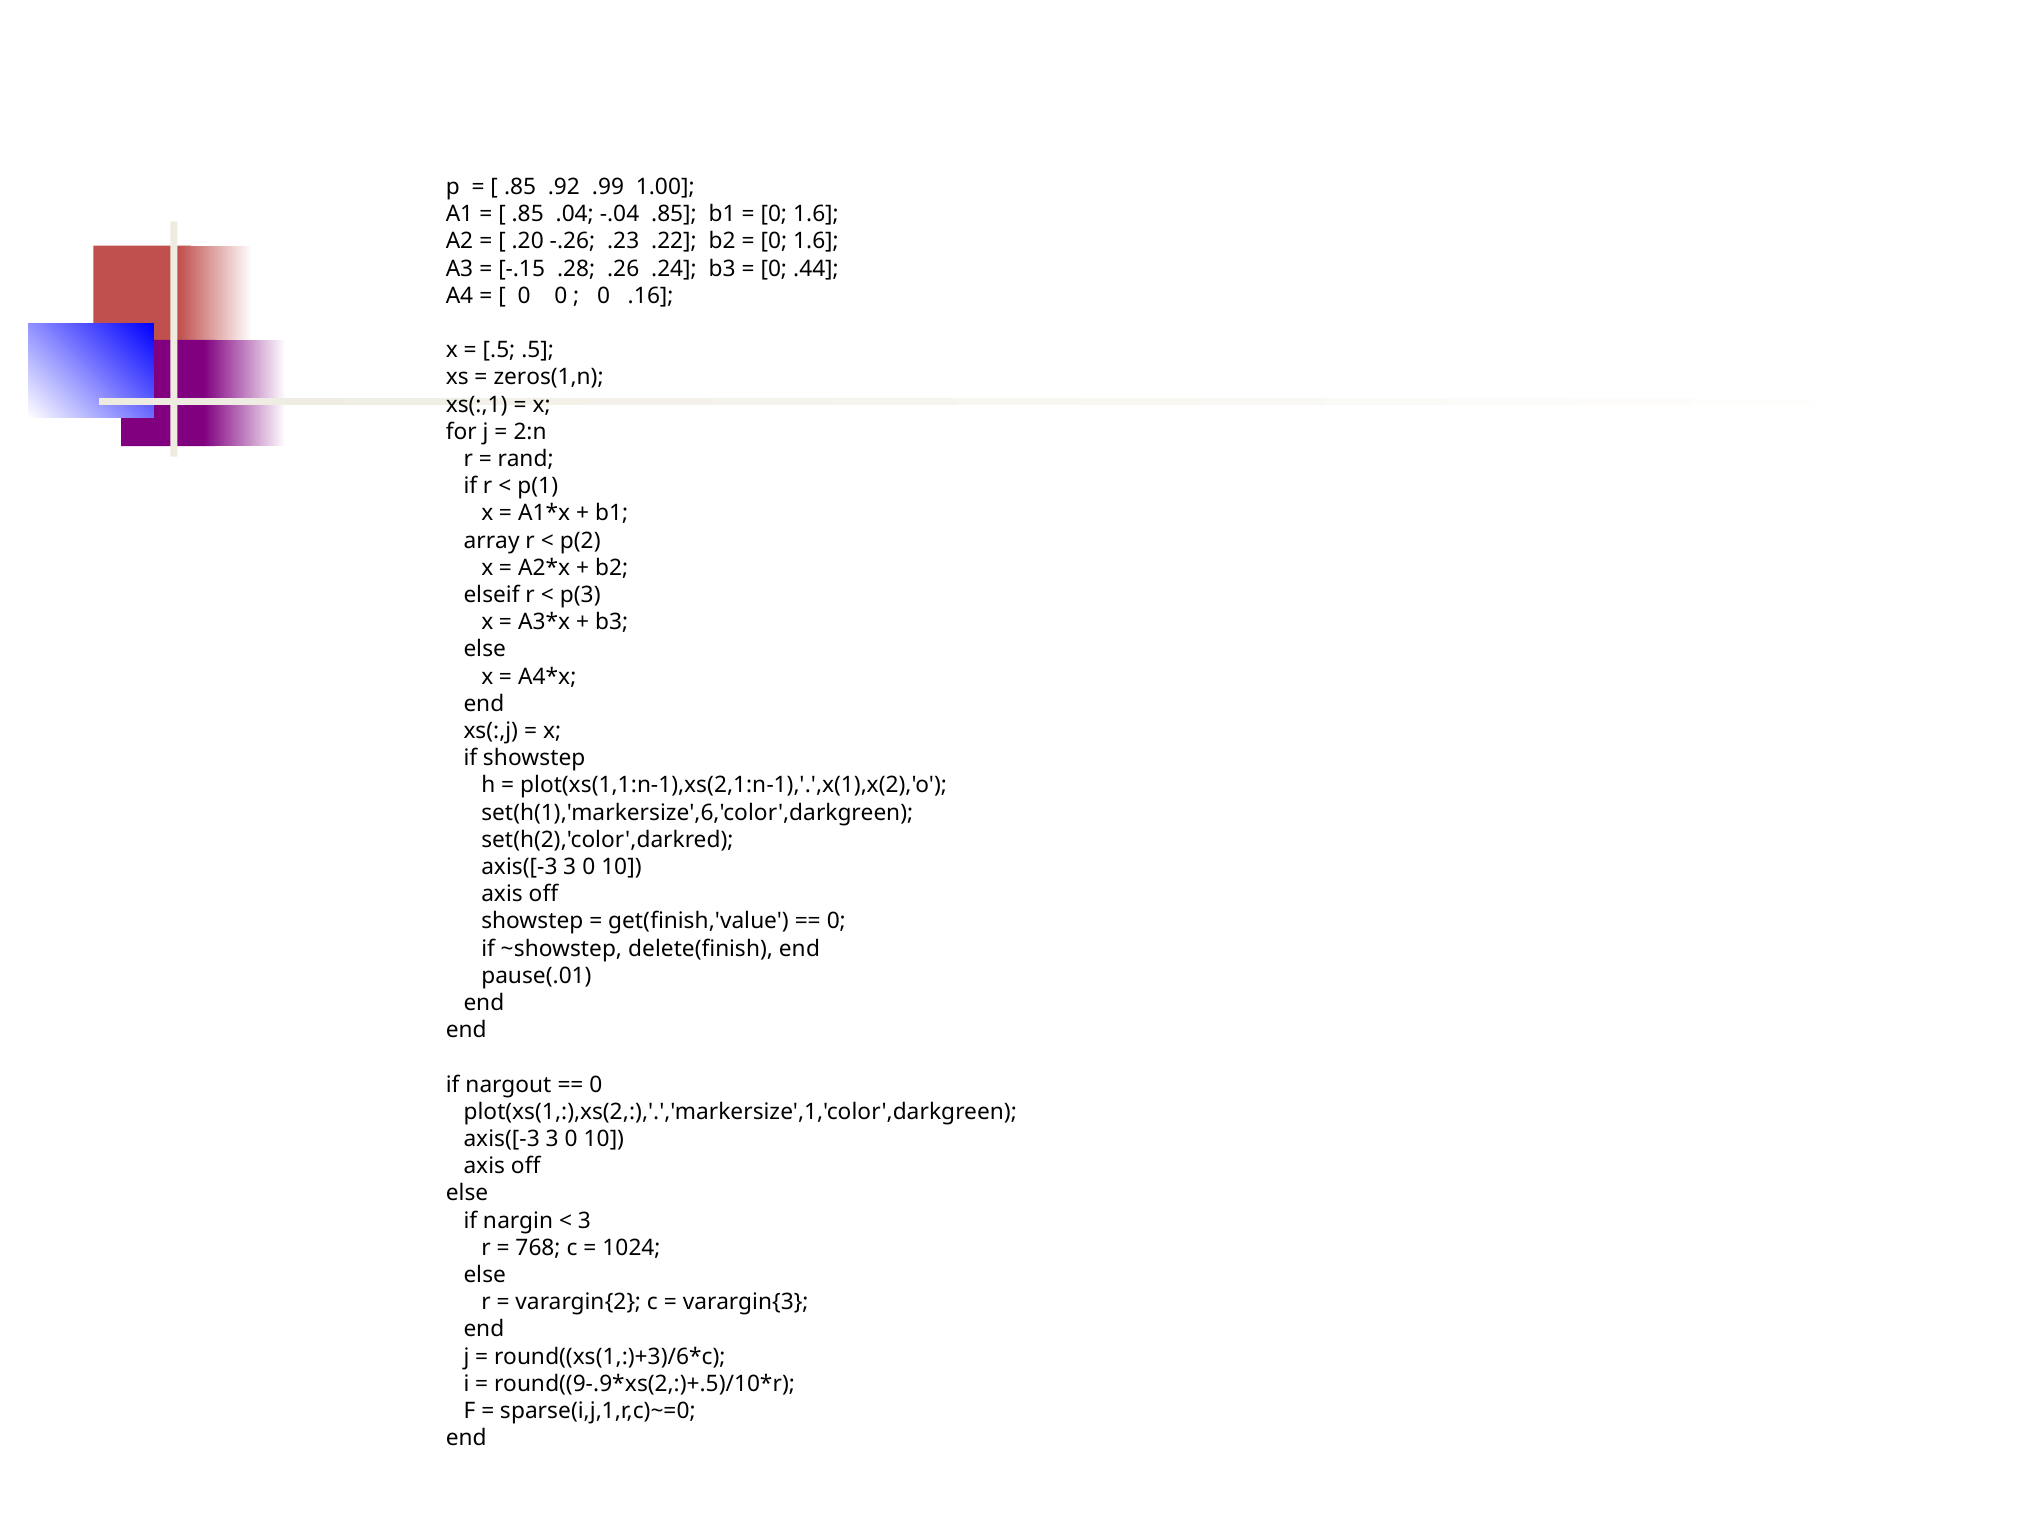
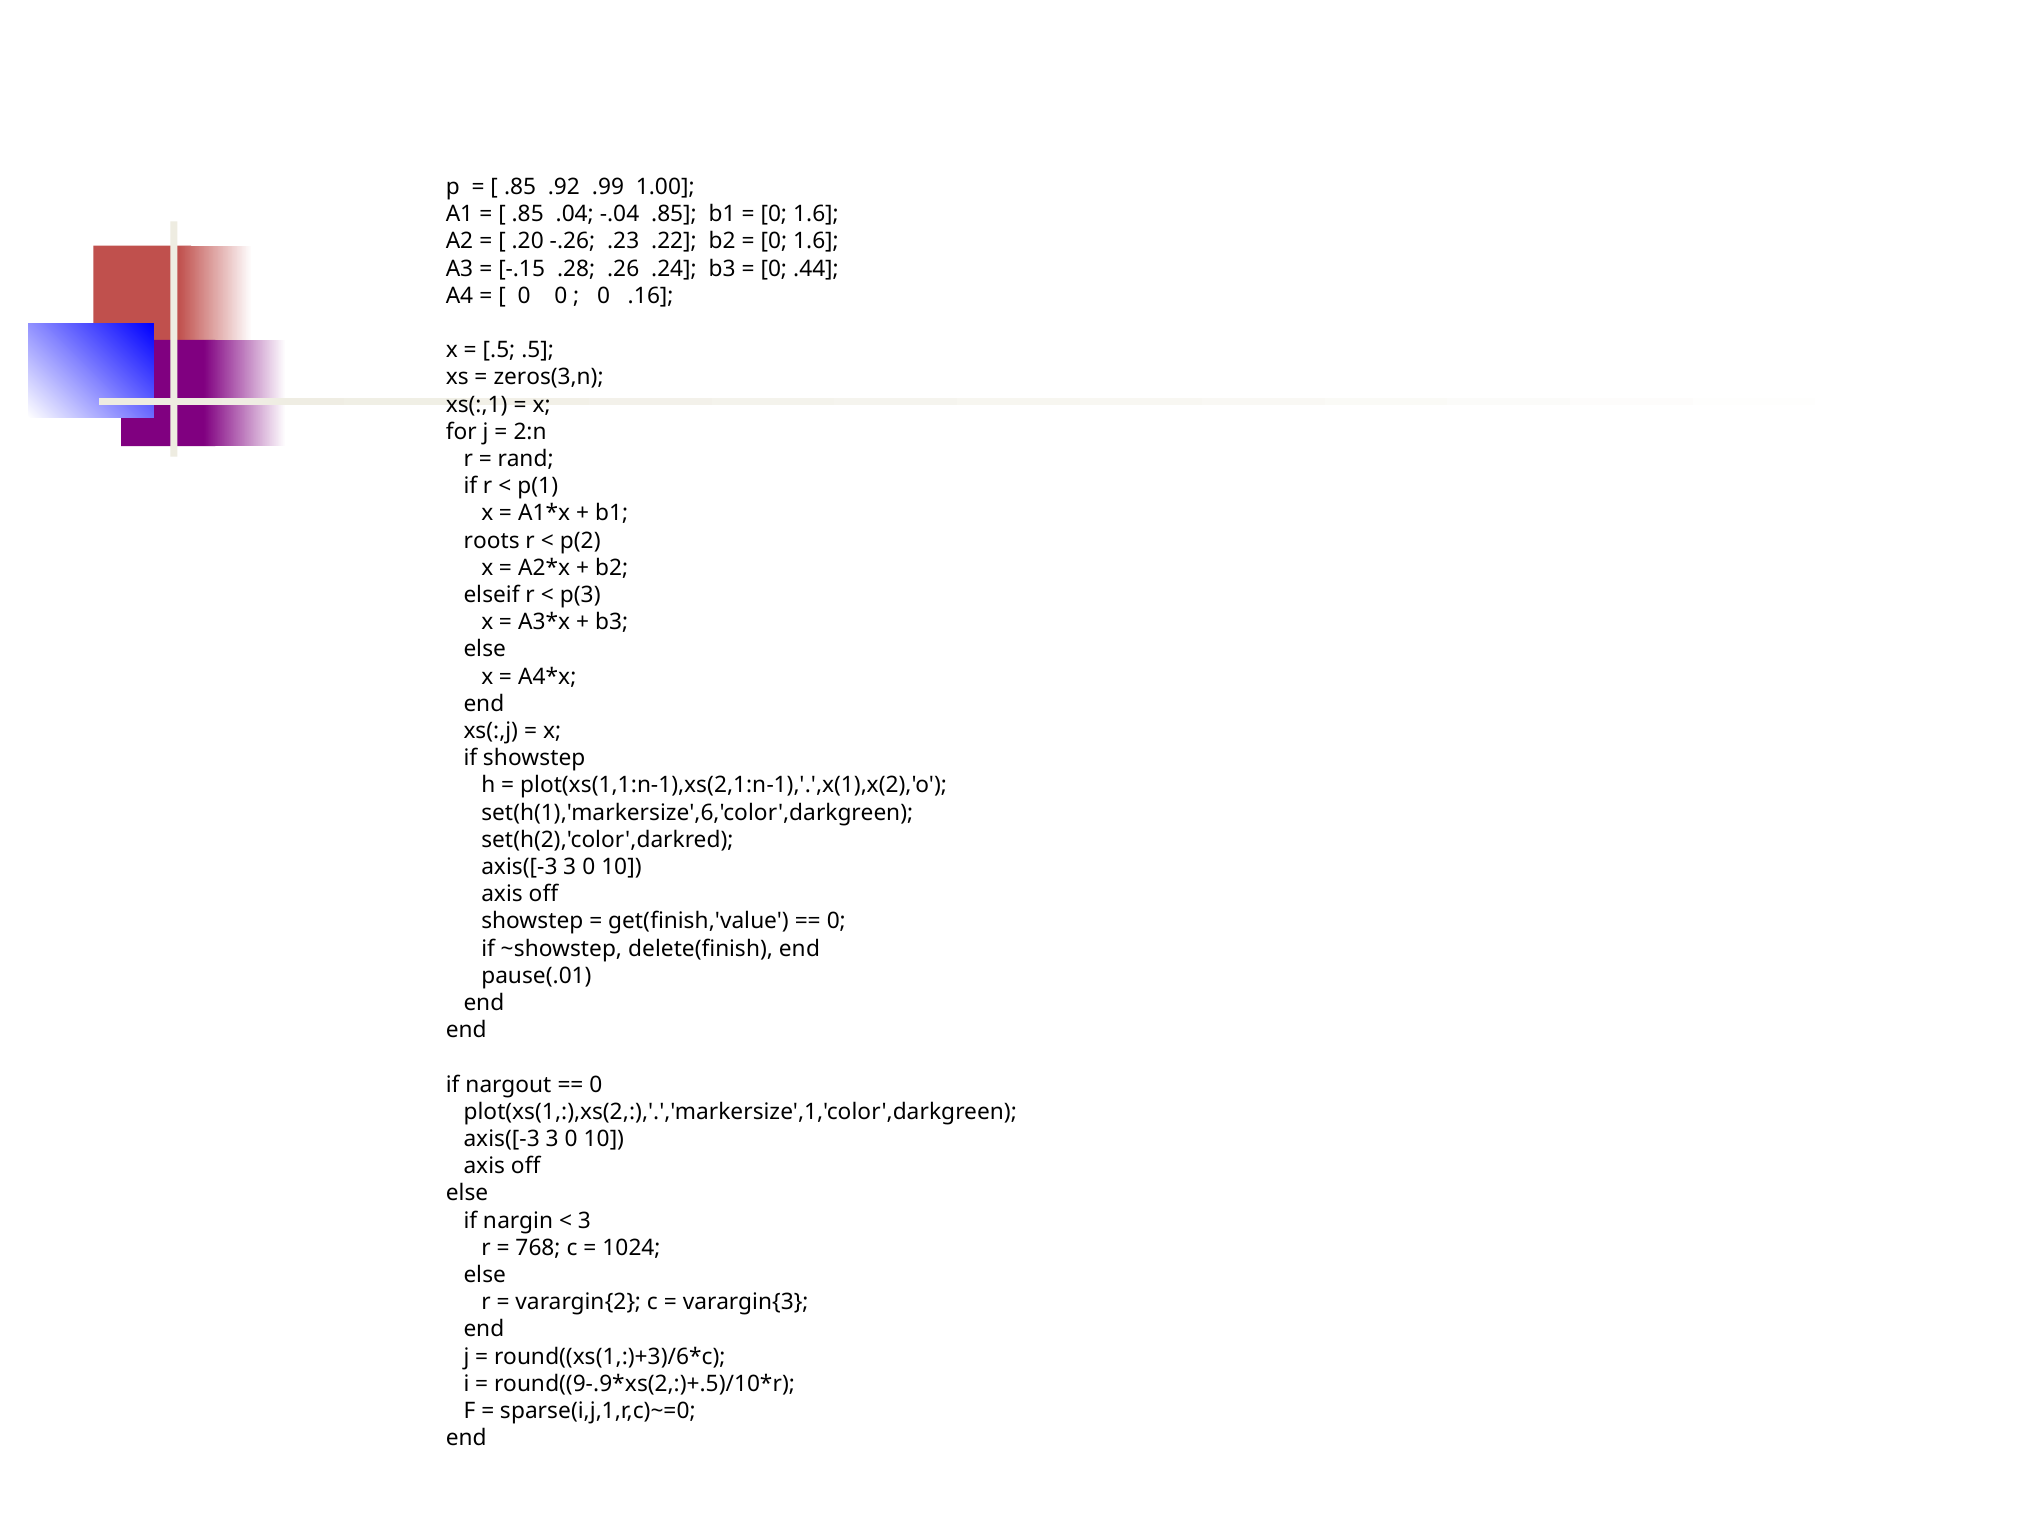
zeros(1,n: zeros(1,n -> zeros(3,n
array: array -> roots
